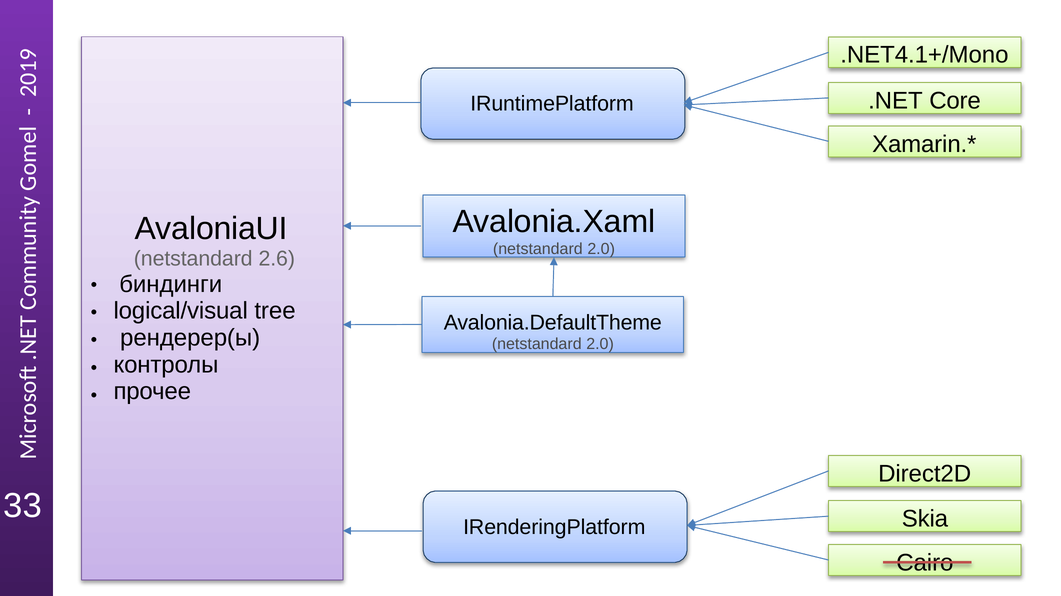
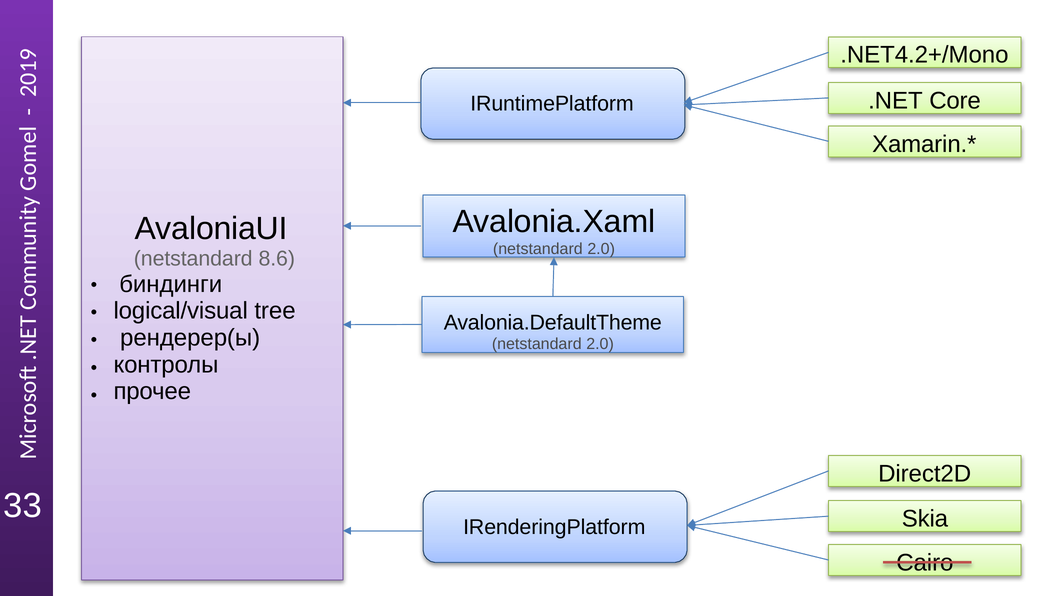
.NET4.1+/Mono: .NET4.1+/Mono -> .NET4.2+/Mono
2.6: 2.6 -> 8.6
